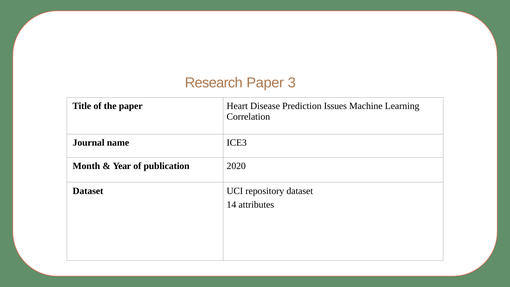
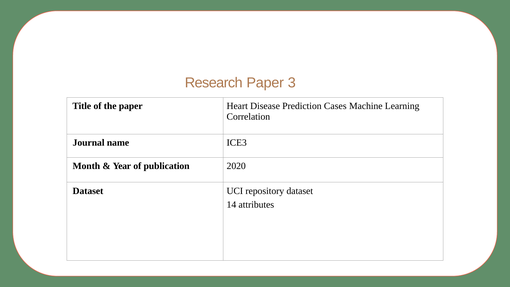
Issues: Issues -> Cases
